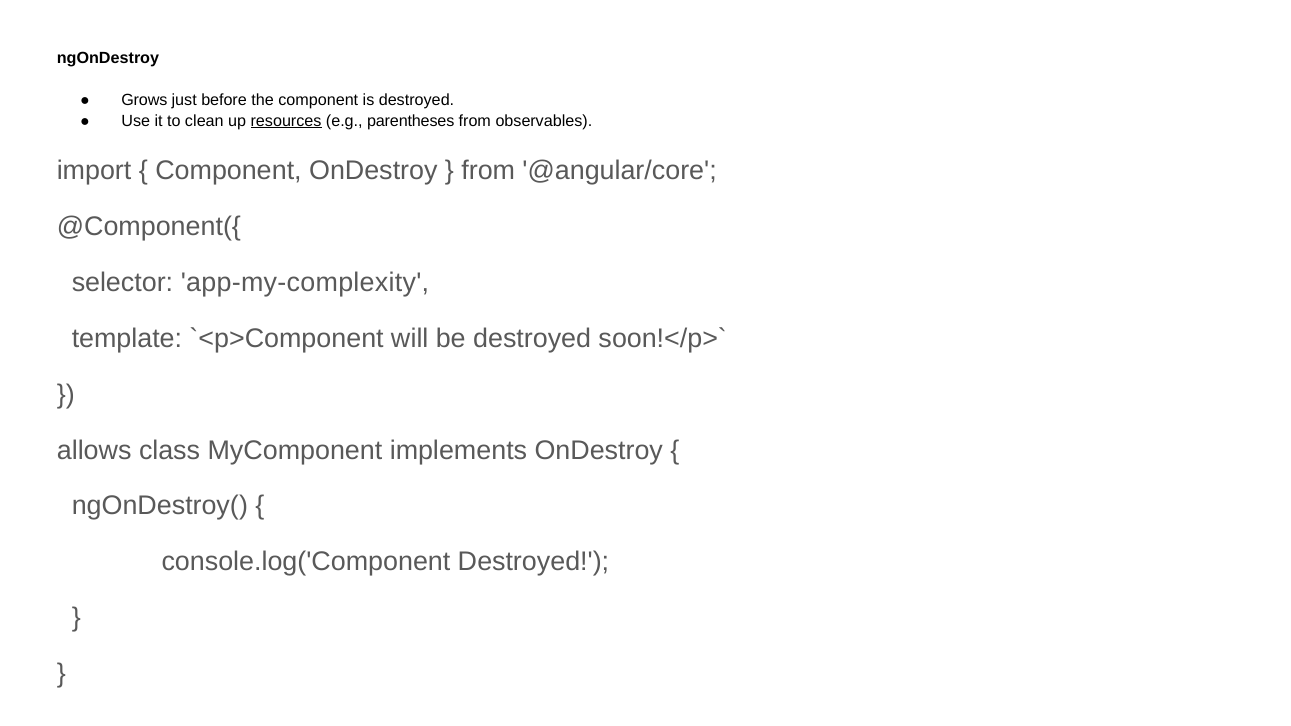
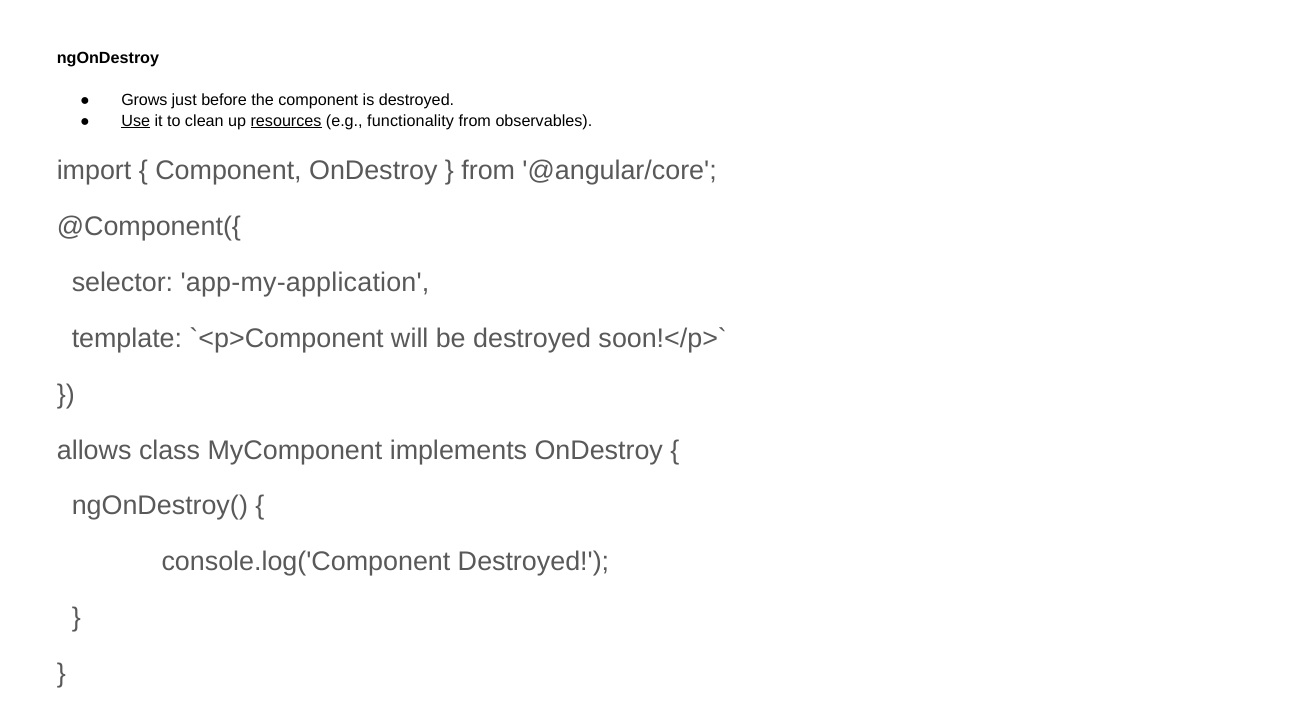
Use underline: none -> present
parentheses: parentheses -> functionality
app-my-complexity: app-my-complexity -> app-my-application
